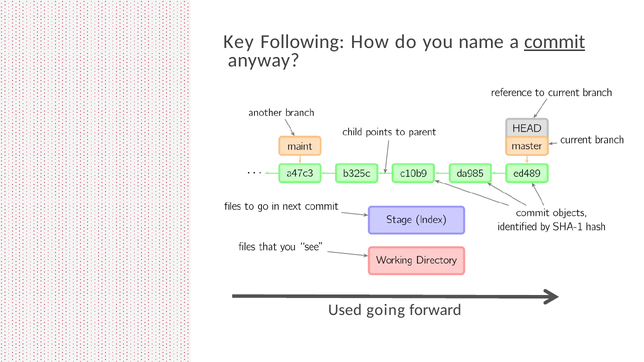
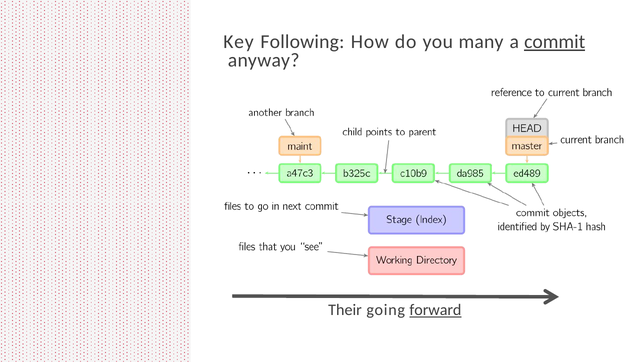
name: name -> many
Used: Used -> Their
forward underline: none -> present
